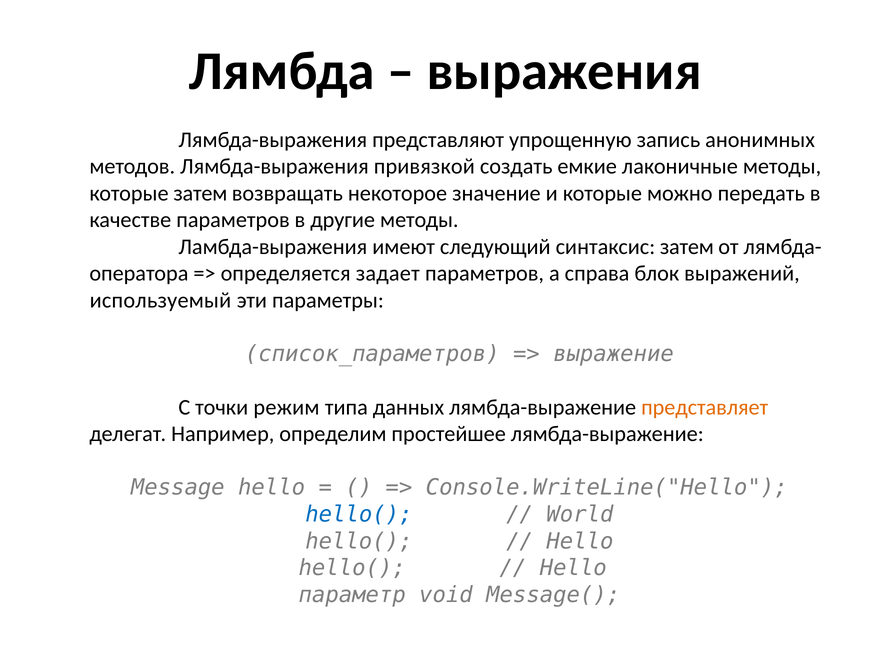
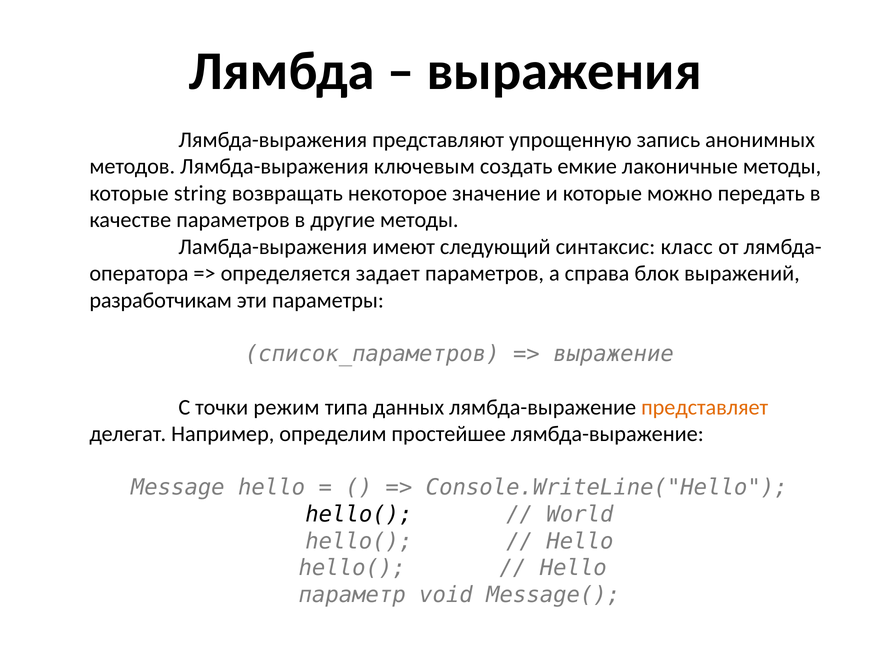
привязкой: привязкой -> ключевым
которые затем: затем -> string
синтаксис затем: затем -> класс
используемый: используемый -> разработчикам
hello( at (359, 514) colour: blue -> black
